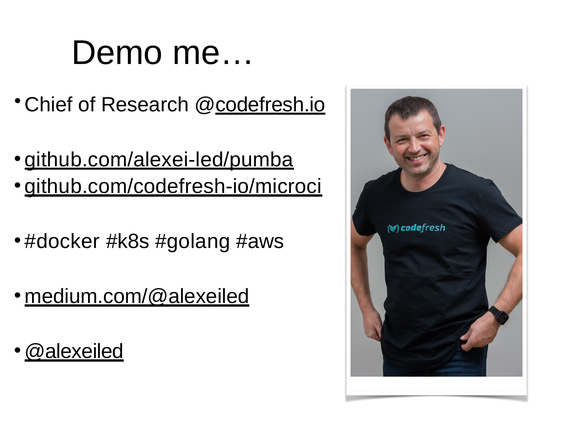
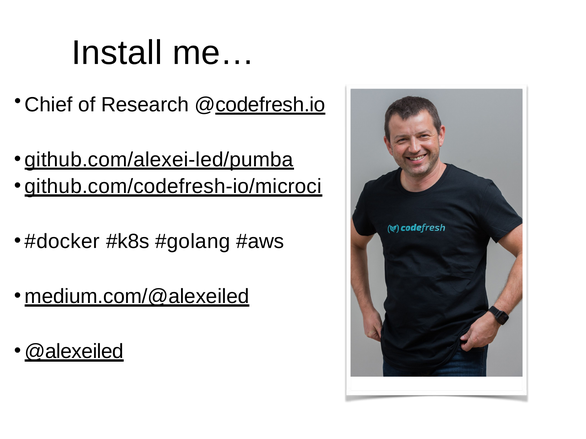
Demo: Demo -> Install
